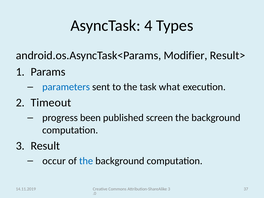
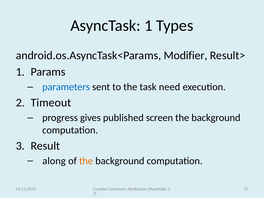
AsyncTask 4: 4 -> 1
what: what -> need
been: been -> gives
occur: occur -> along
the at (86, 161) colour: blue -> orange
